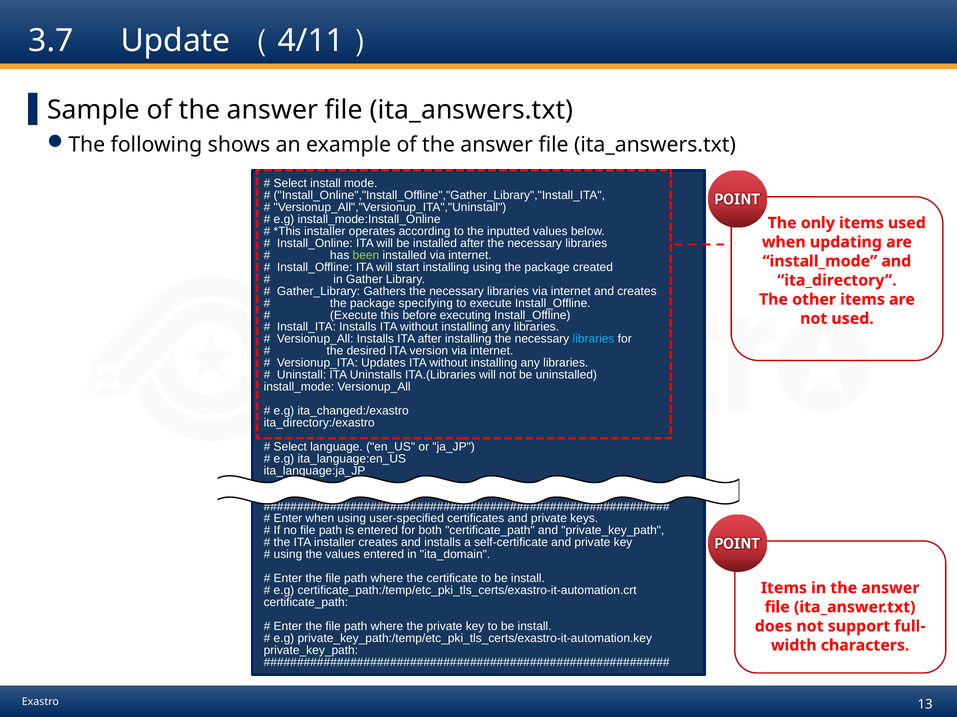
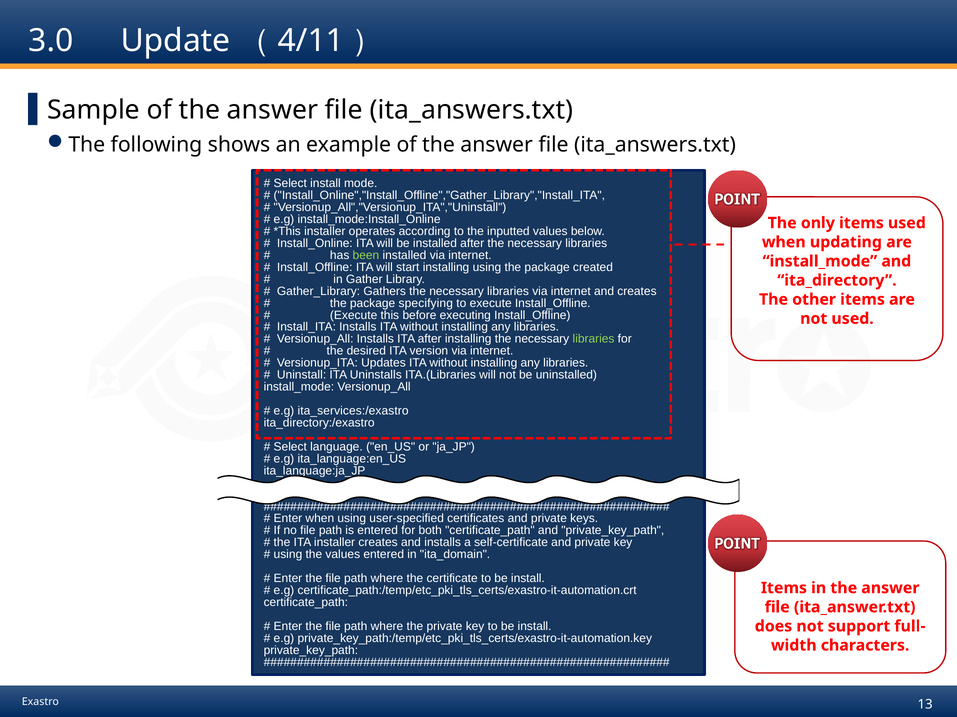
3.7: 3.7 -> 3.0
libraries at (594, 339) colour: light blue -> light green
ita_changed:/exastro: ita_changed:/exastro -> ita_services:/exastro
